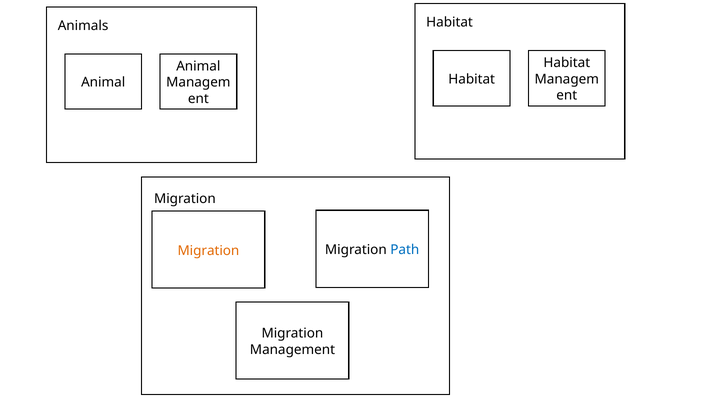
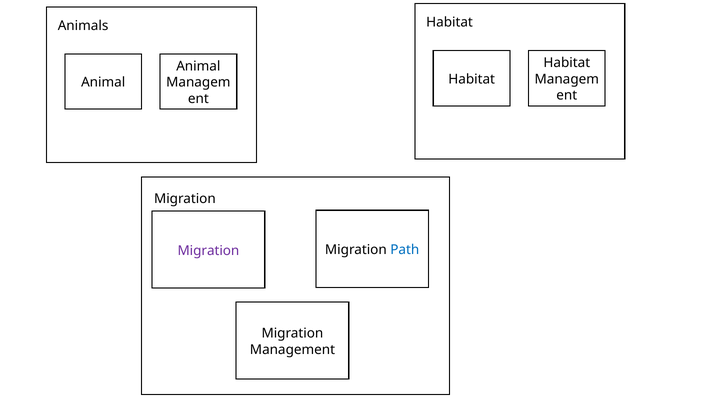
Migration at (208, 250) colour: orange -> purple
